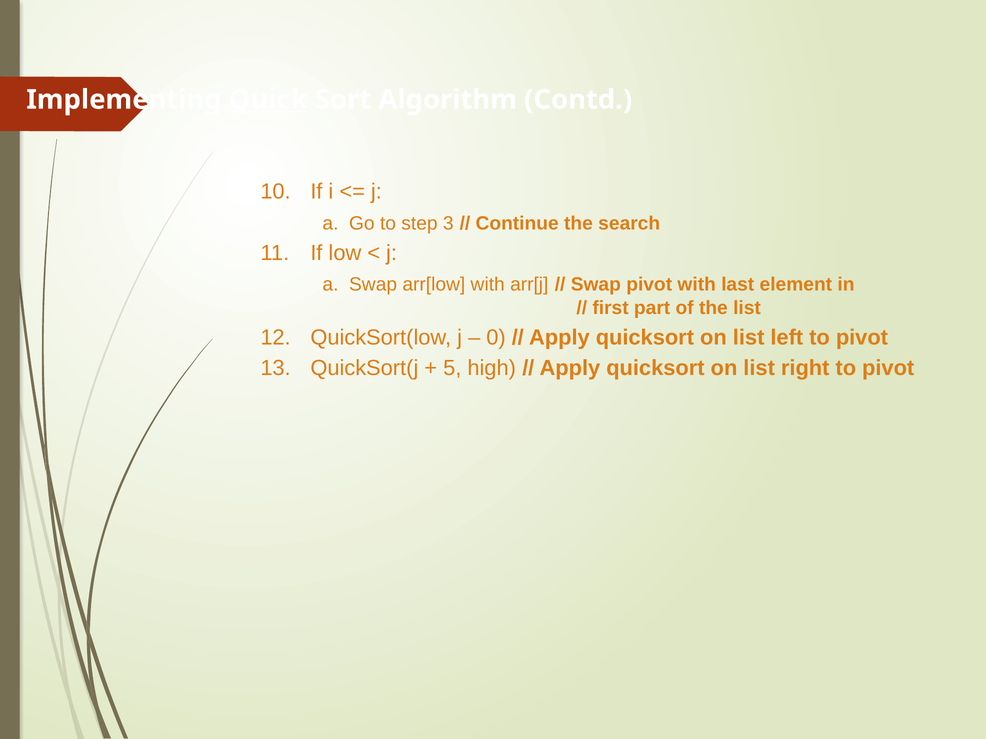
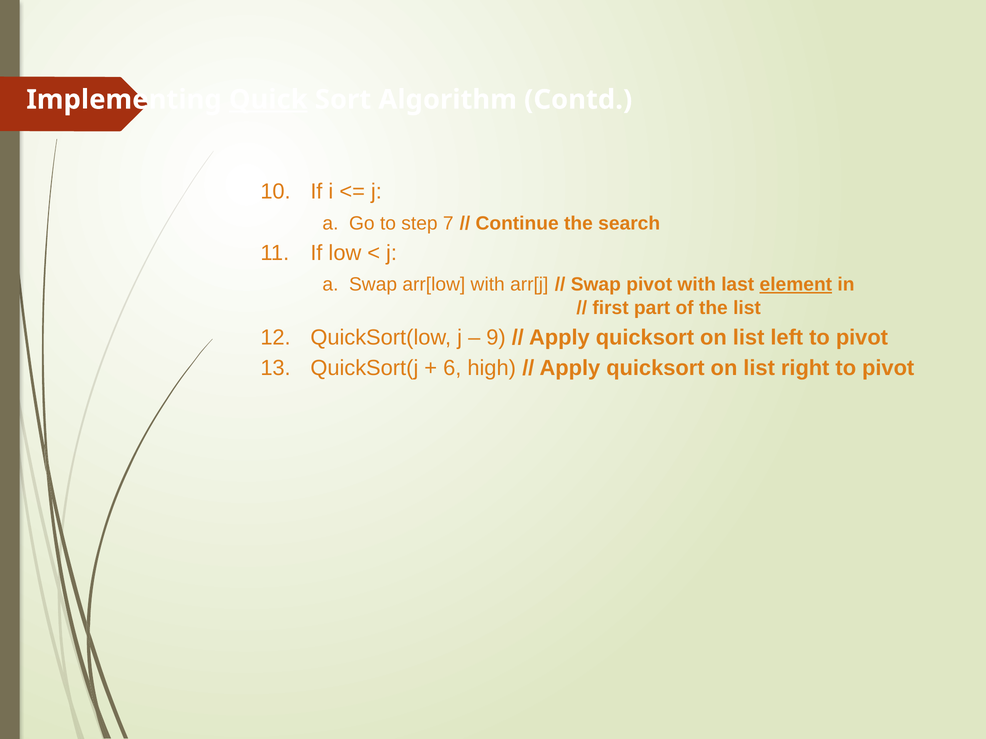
3: 3 -> 7
element underline: none -> present
0: 0 -> 9
5: 5 -> 6
